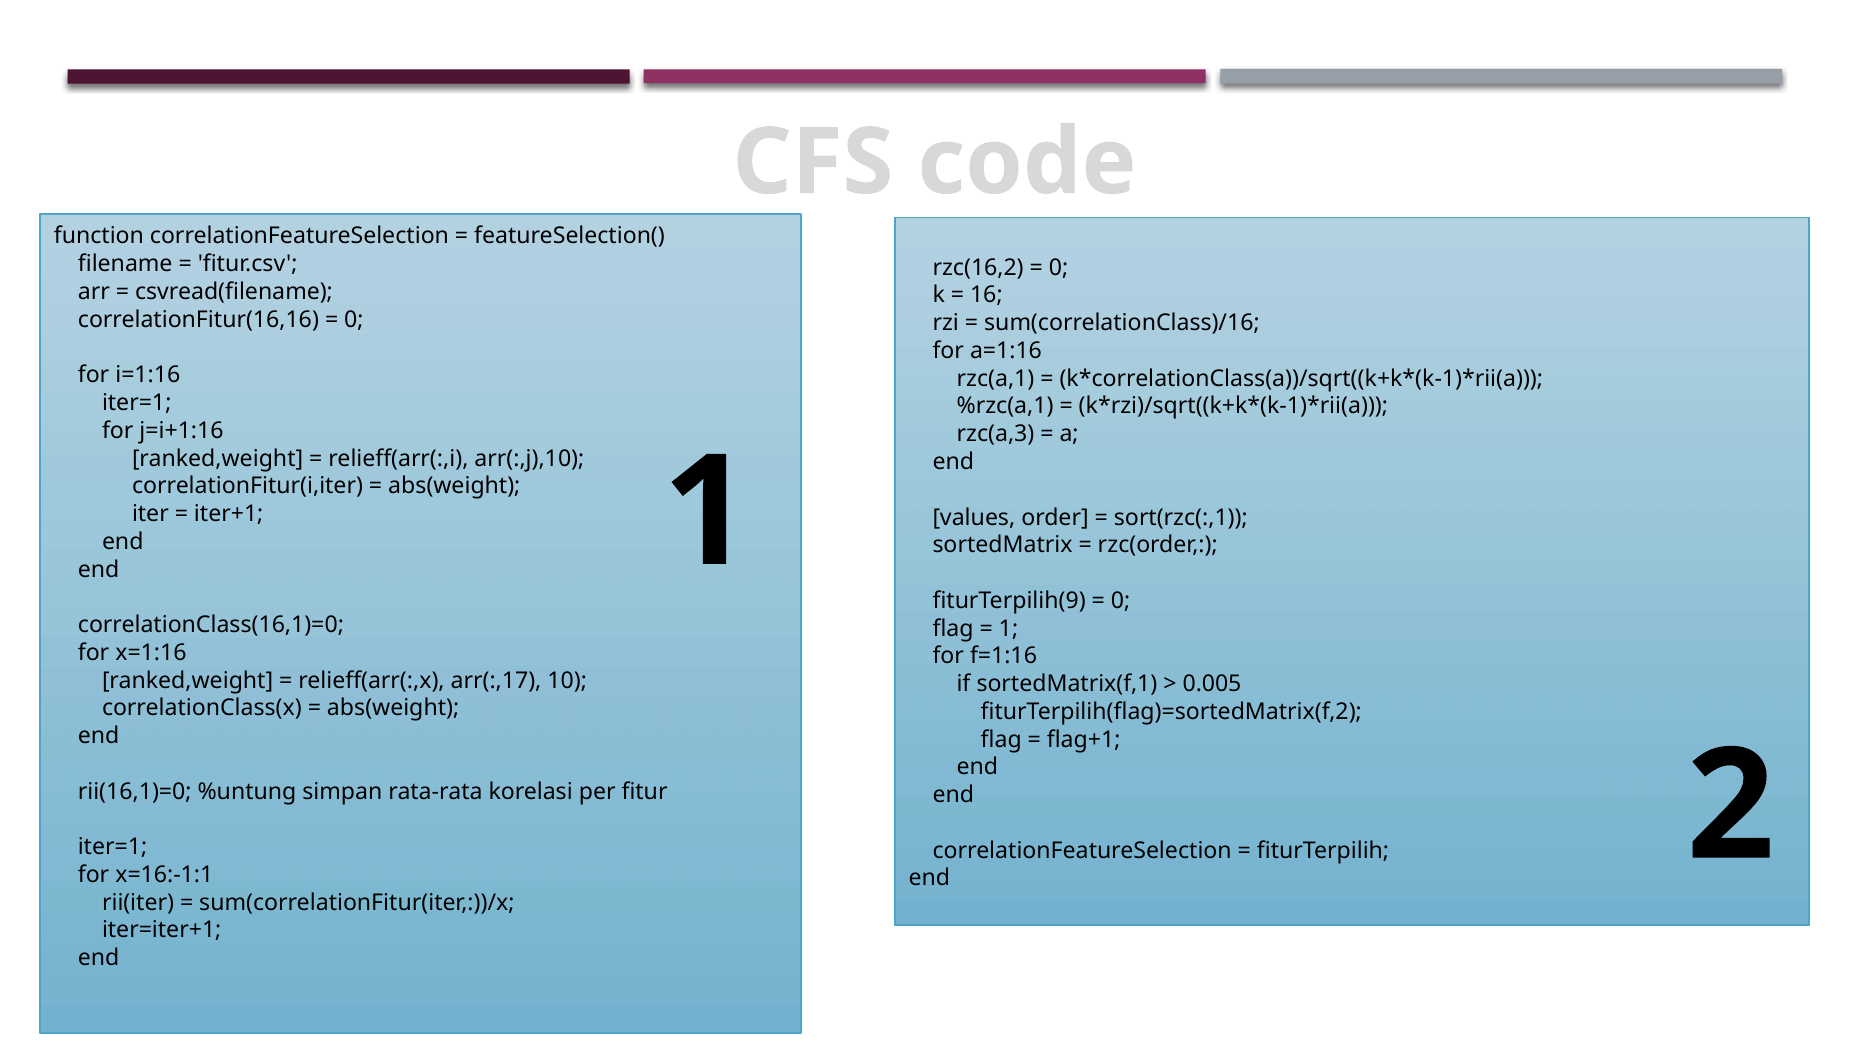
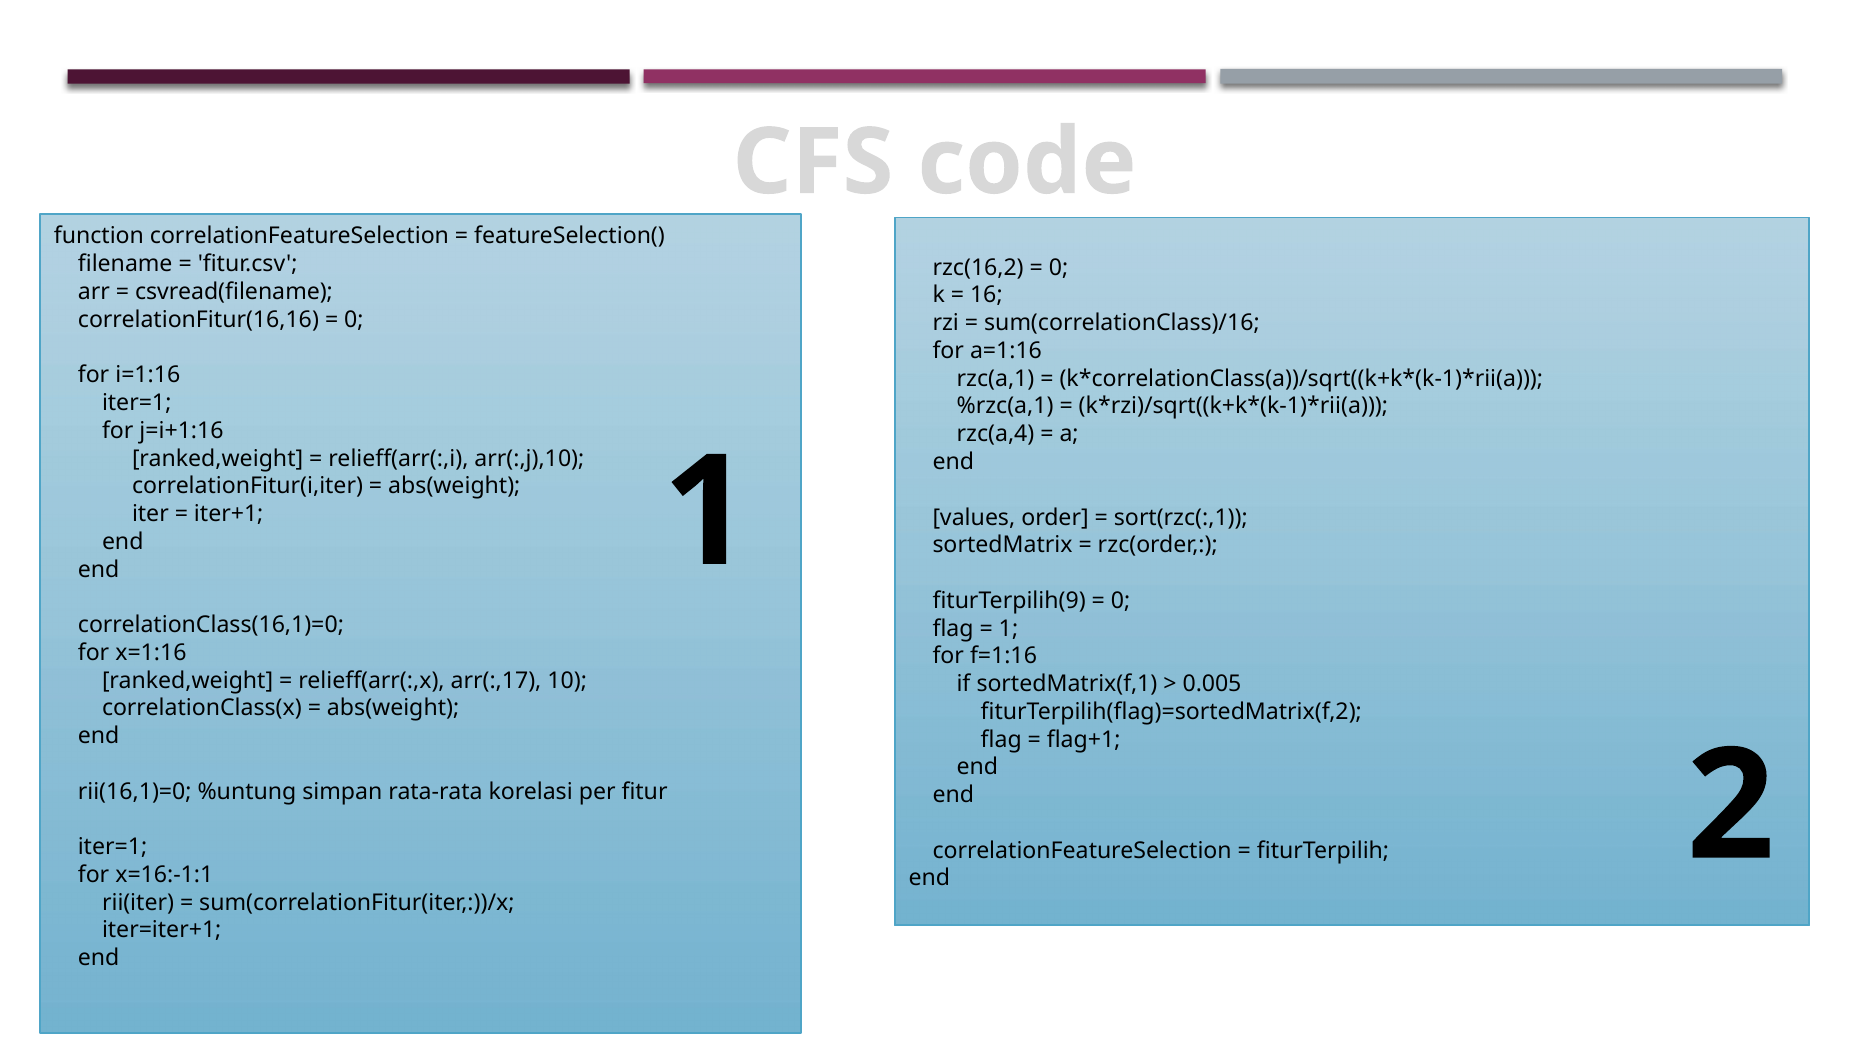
rzc(a,3: rzc(a,3 -> rzc(a,4
